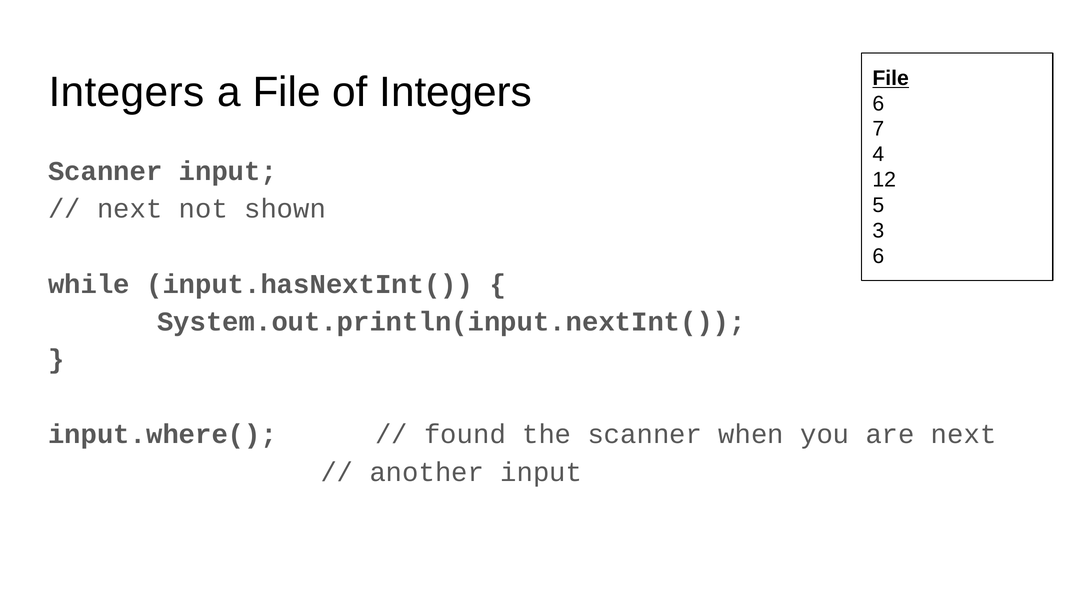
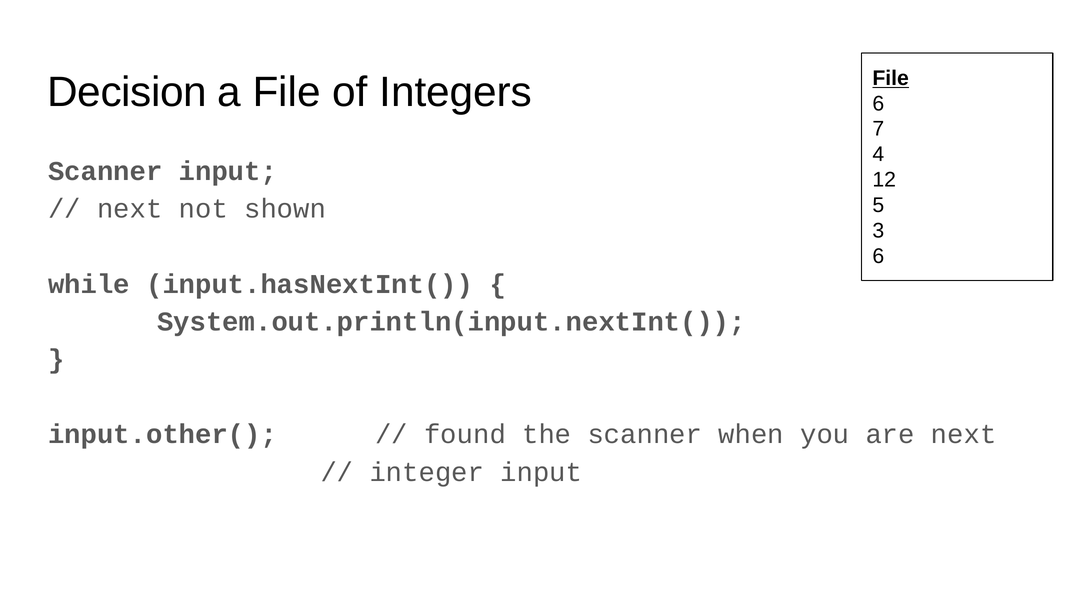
Integers at (127, 92): Integers -> Decision
input.where(: input.where( -> input.other(
another: another -> integer
